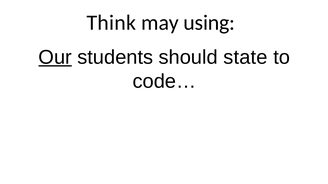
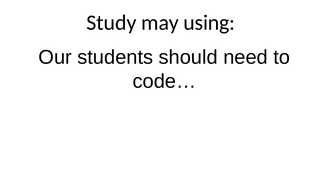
Think: Think -> Study
Our underline: present -> none
state: state -> need
